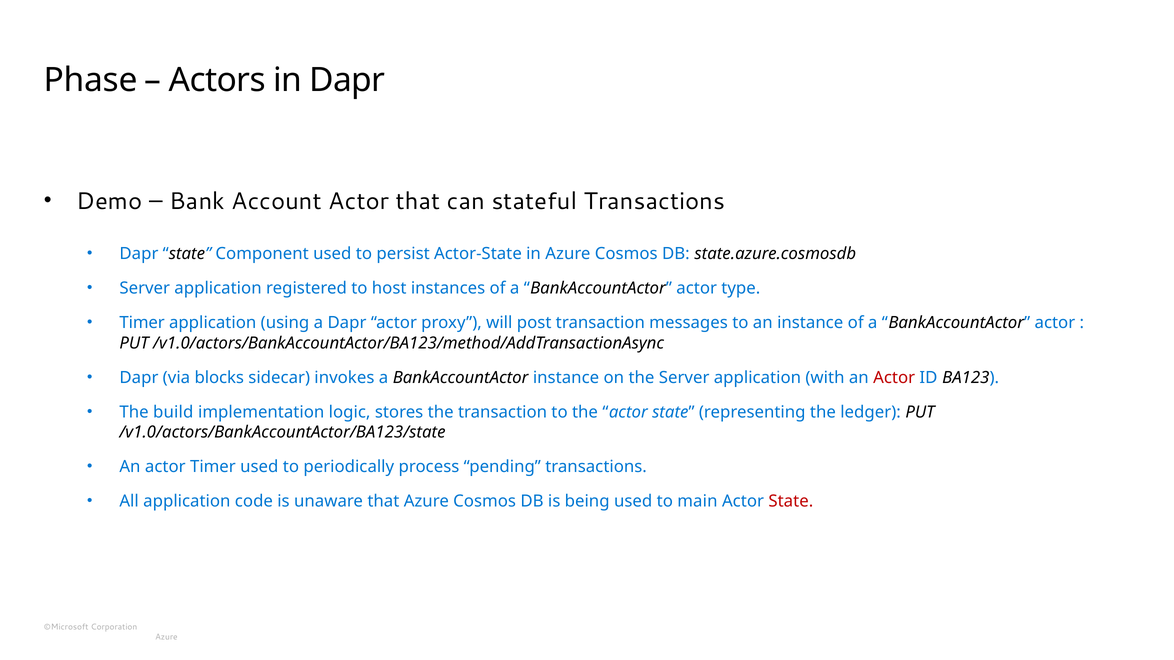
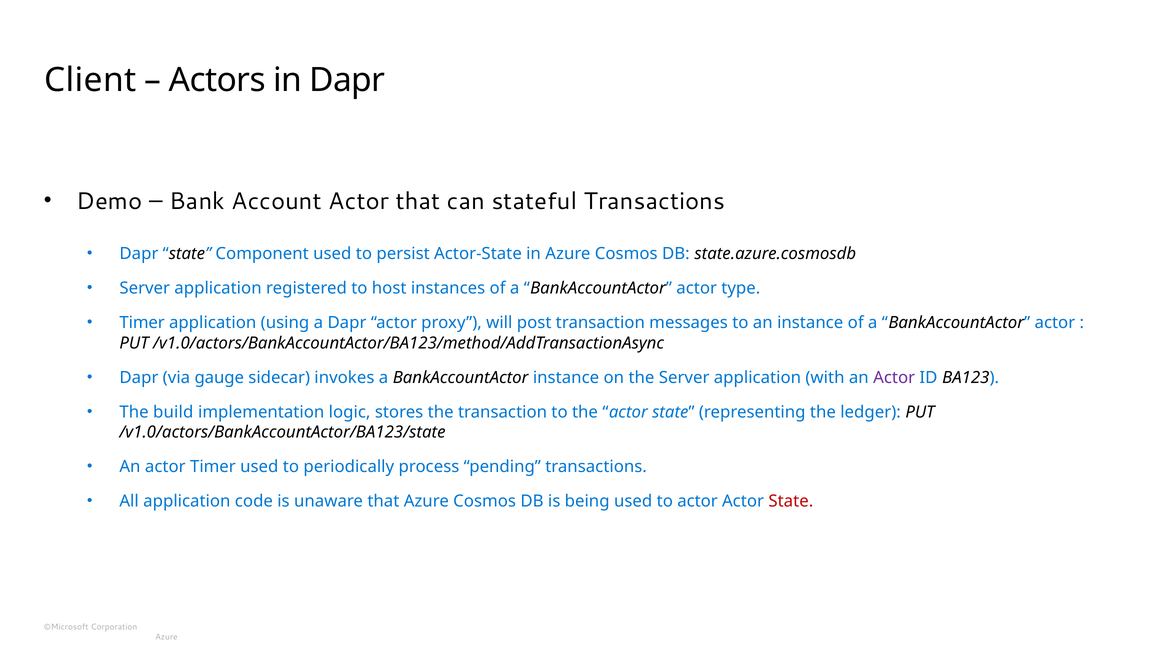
Phase: Phase -> Client
blocks: blocks -> gauge
Actor at (894, 378) colour: red -> purple
to main: main -> actor
